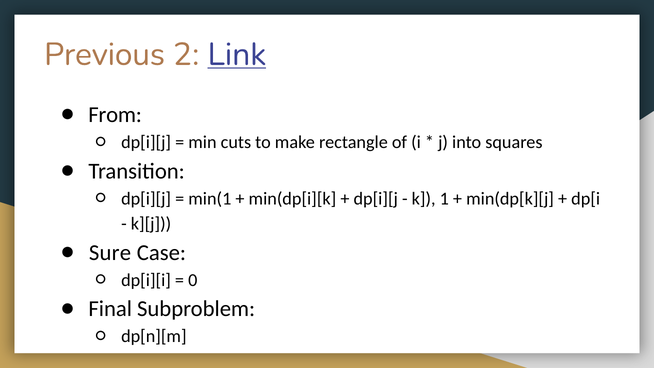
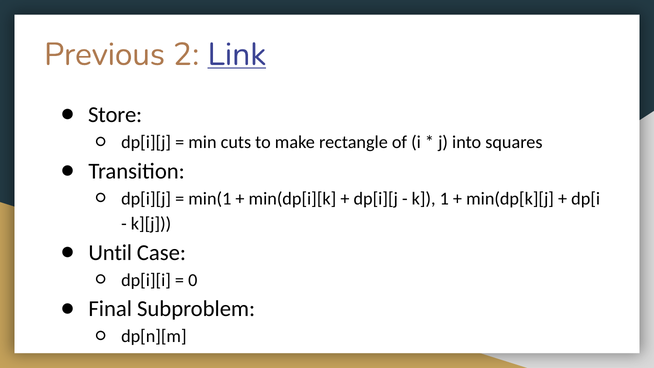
From: From -> Store
Sure: Sure -> Until
